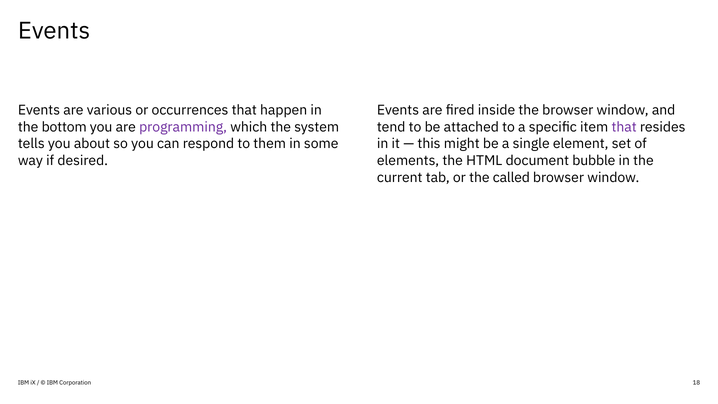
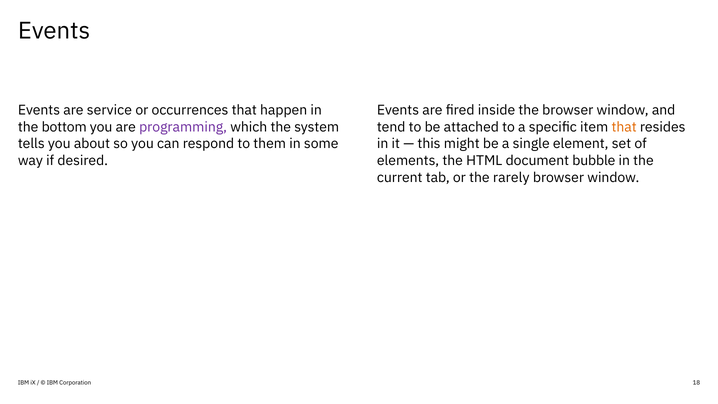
various: various -> service
that at (624, 127) colour: purple -> orange
called: called -> rarely
